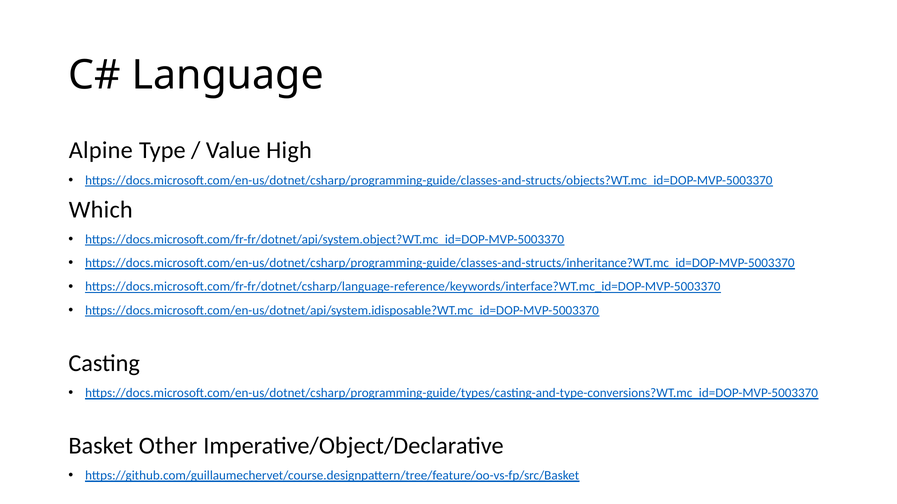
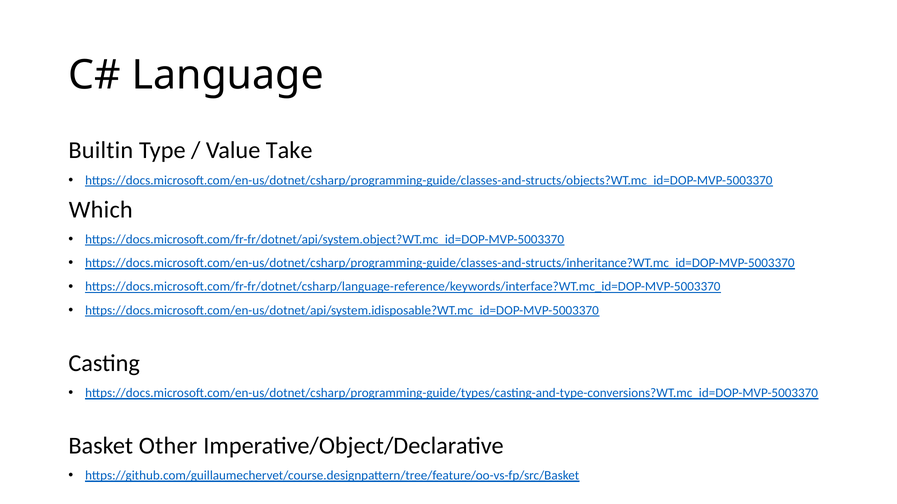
Alpine: Alpine -> Builtin
High: High -> Take
